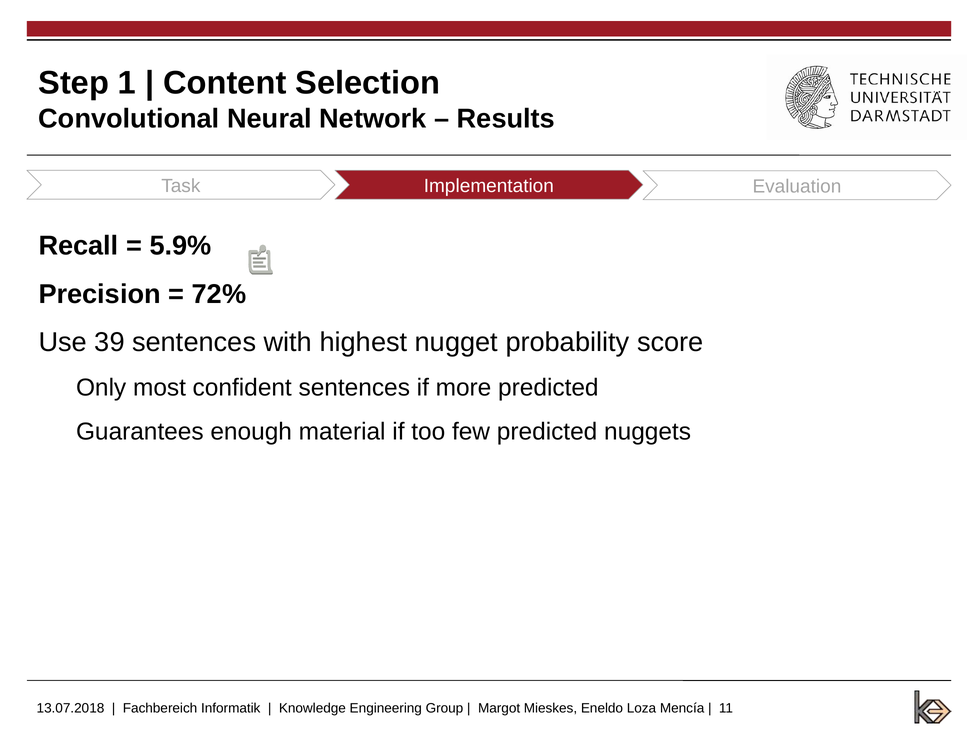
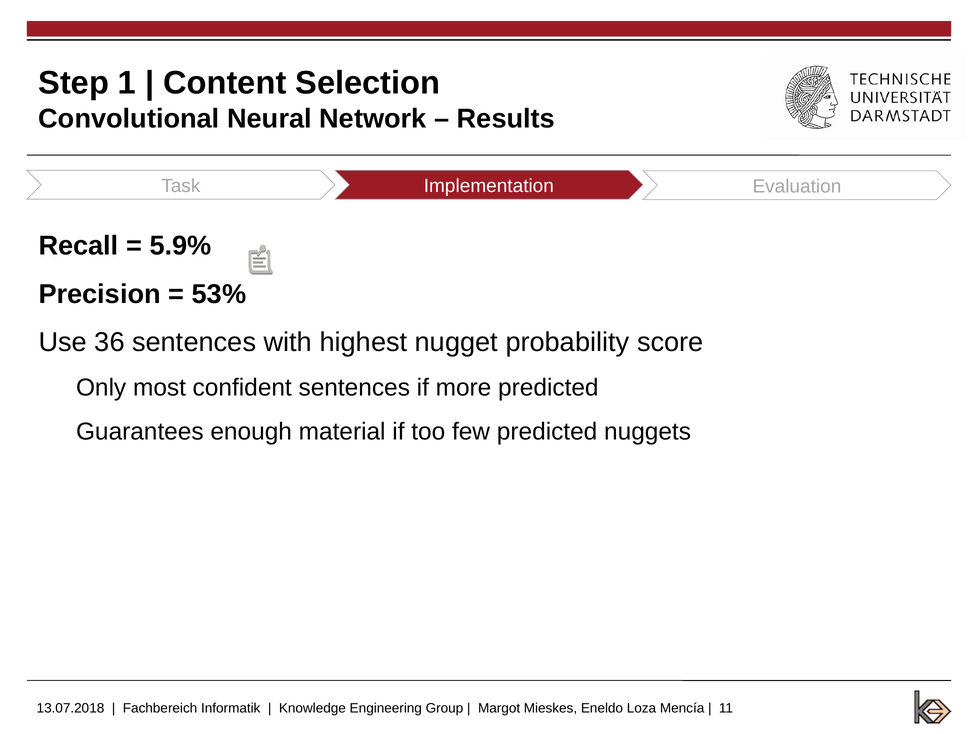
72%: 72% -> 53%
39: 39 -> 36
